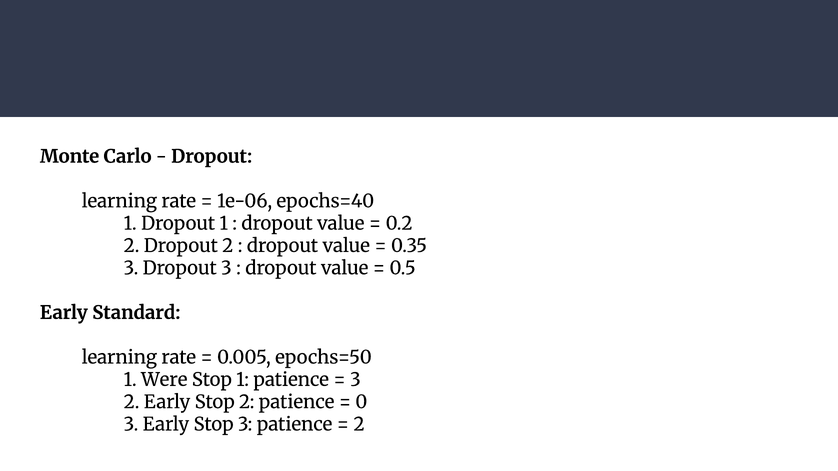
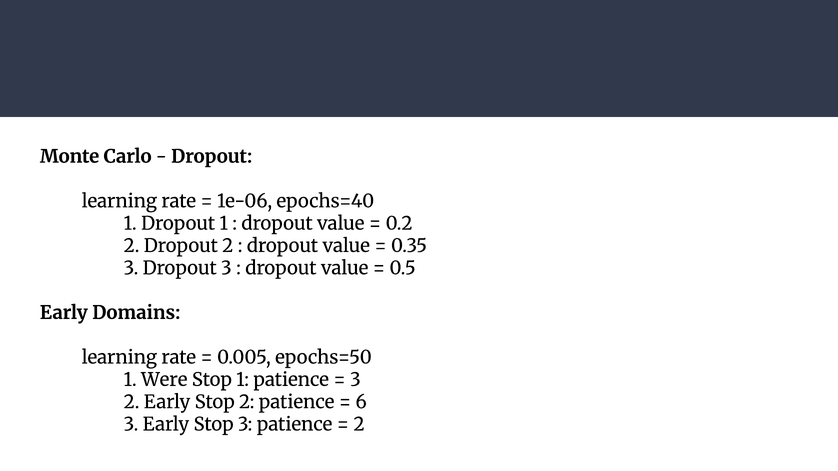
Standard: Standard -> Domains
0: 0 -> 6
